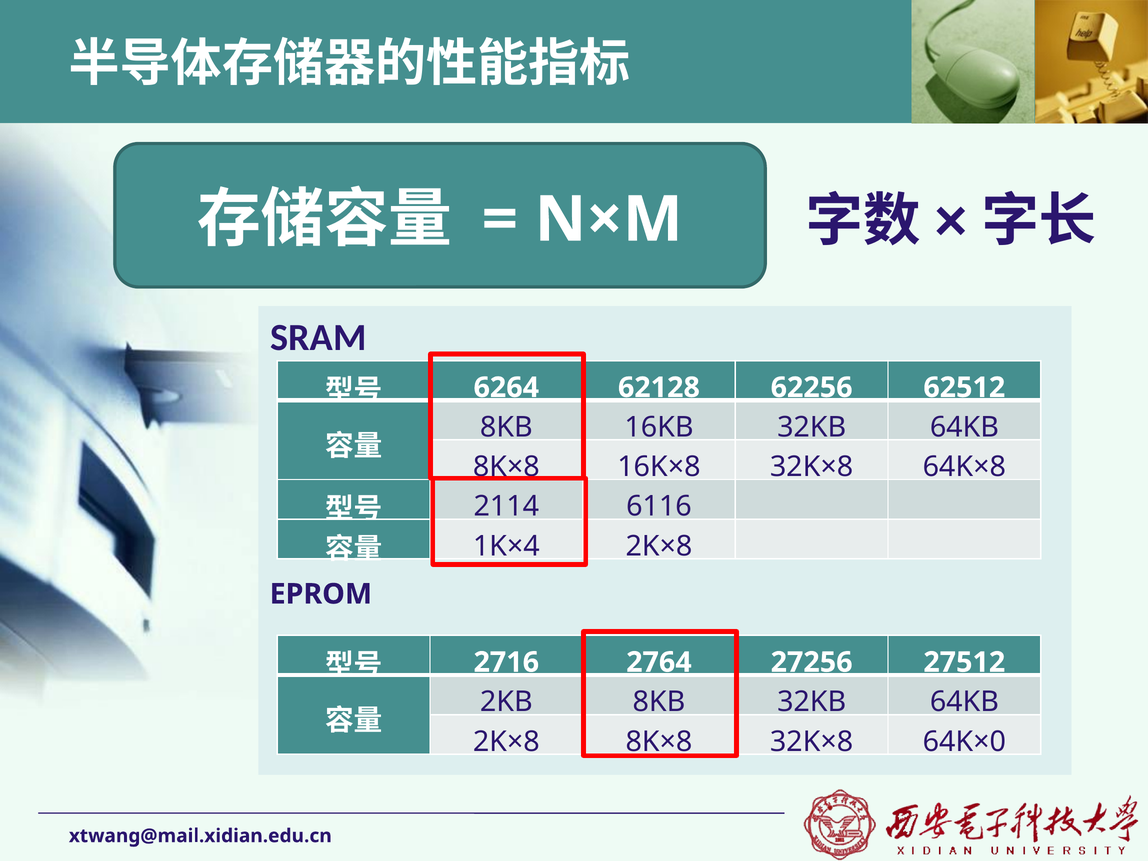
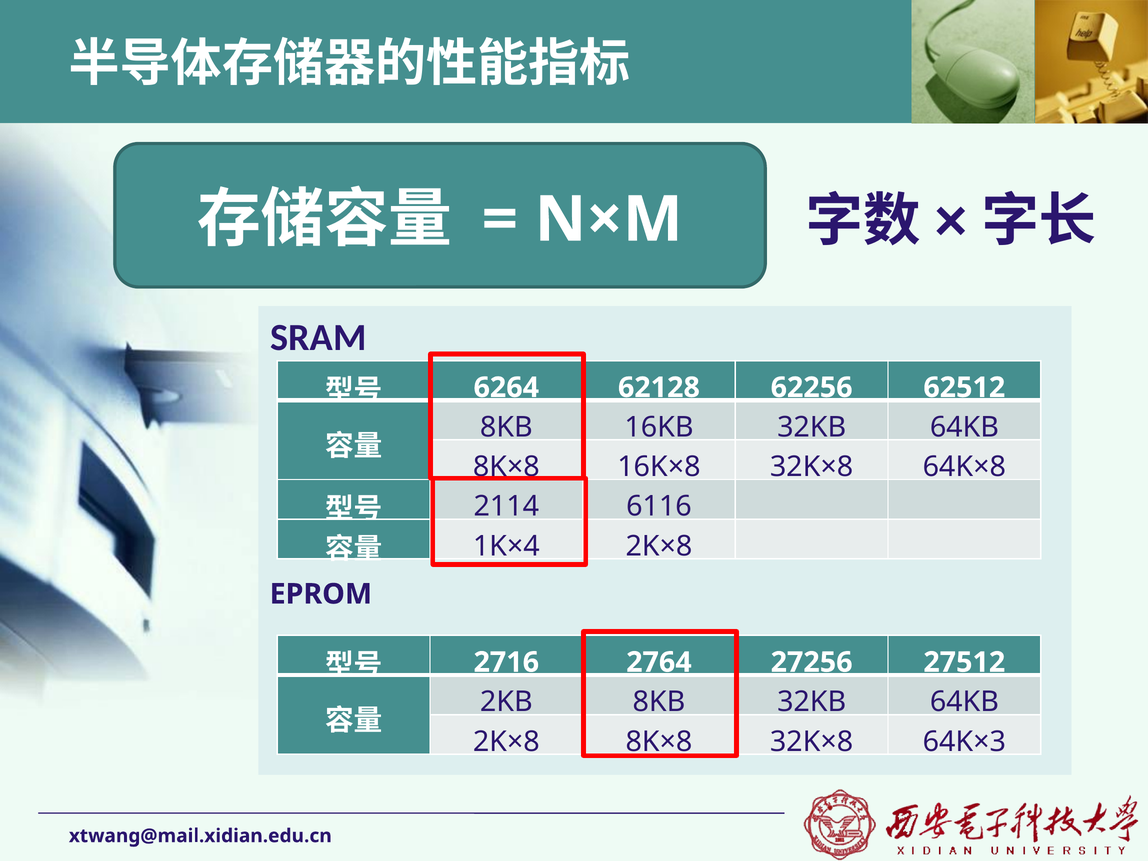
64K×0: 64K×0 -> 64K×3
